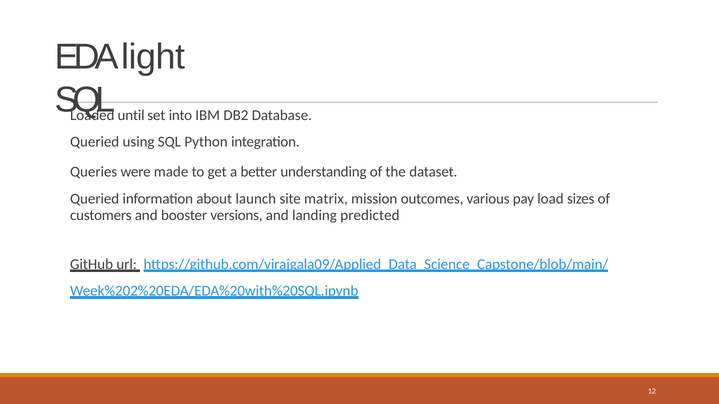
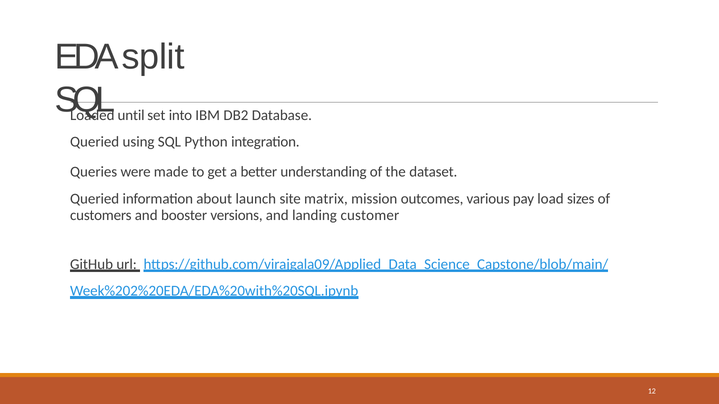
light: light -> split
predicted: predicted -> customer
